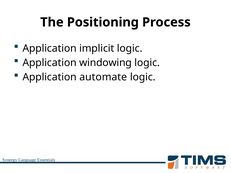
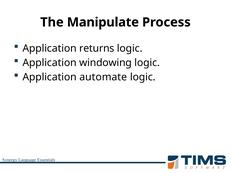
Positioning: Positioning -> Manipulate
implicit: implicit -> returns
